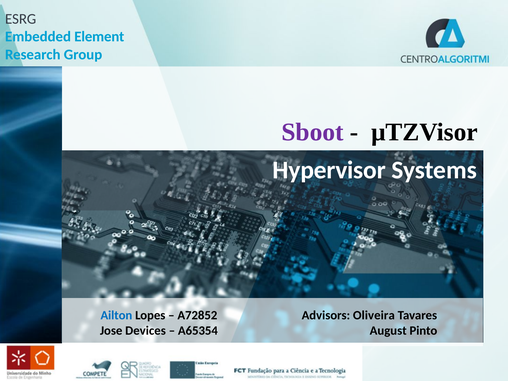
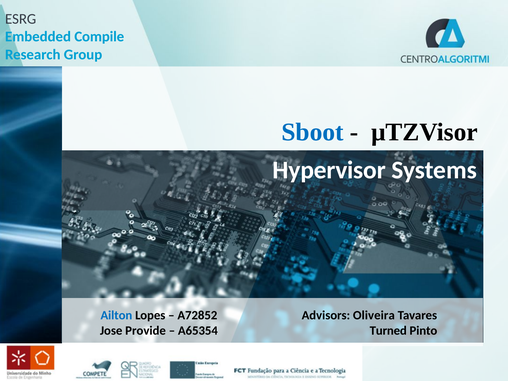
Element: Element -> Compile
Sboot colour: purple -> blue
Devices: Devices -> Provide
August: August -> Turned
